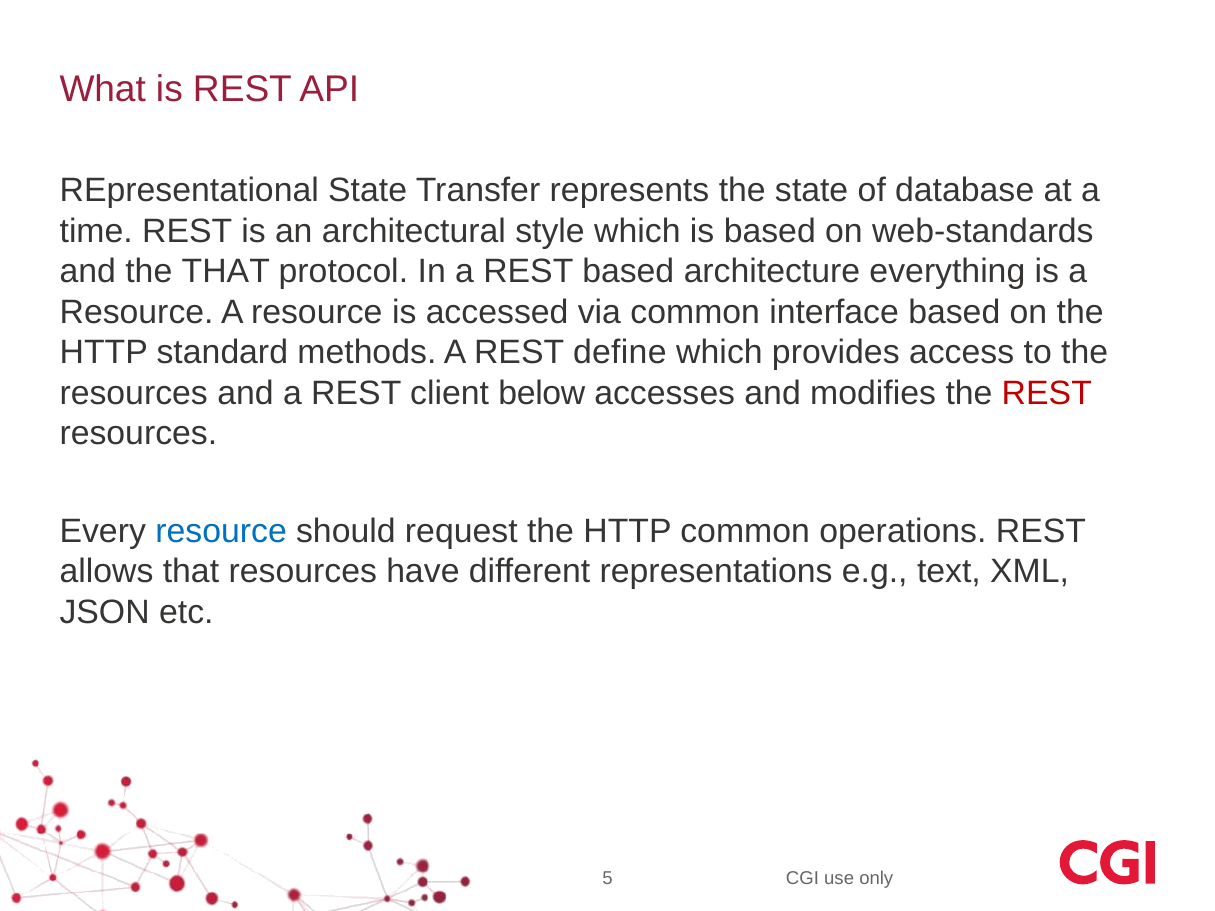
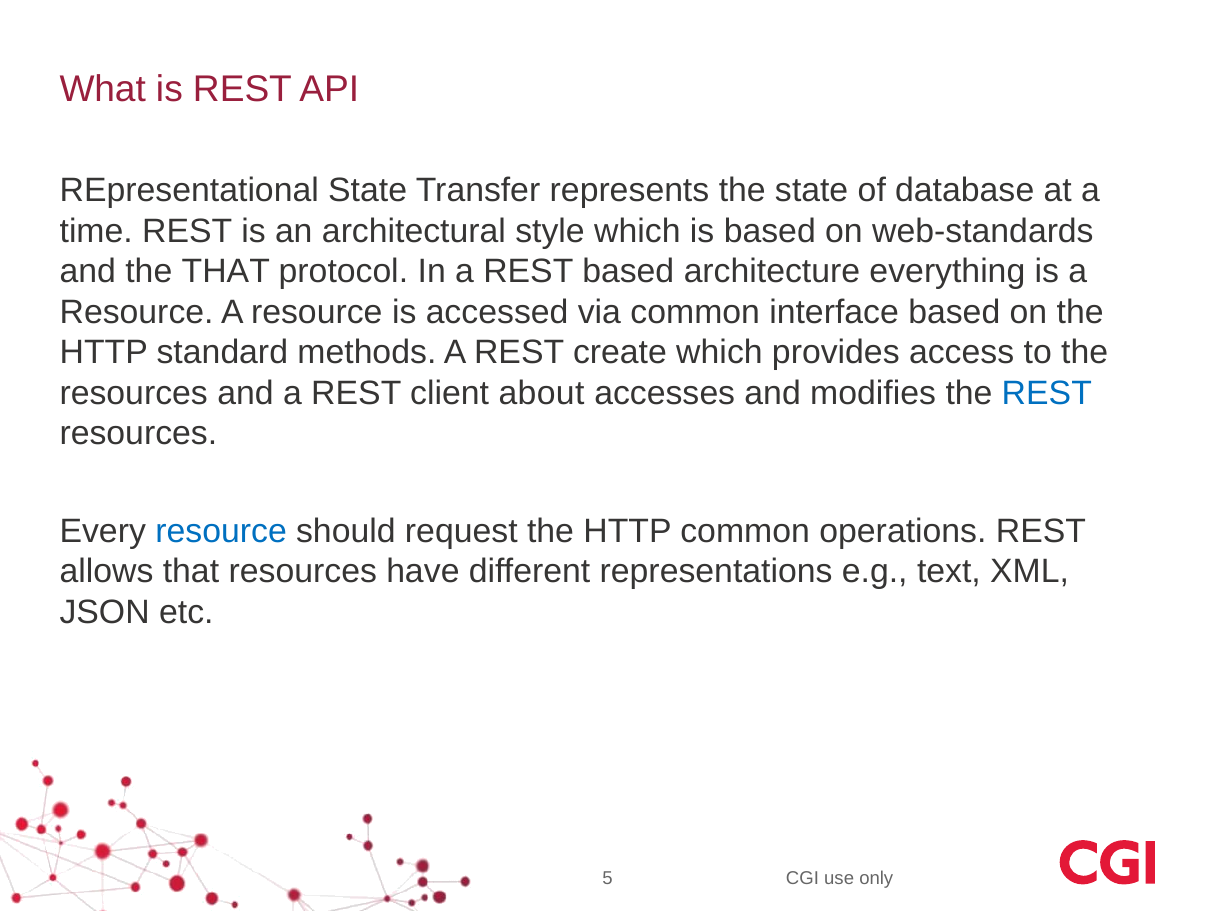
define: define -> create
below: below -> about
REST at (1047, 393) colour: red -> blue
